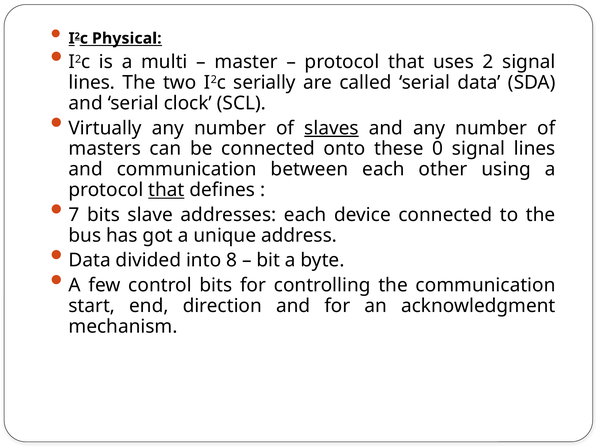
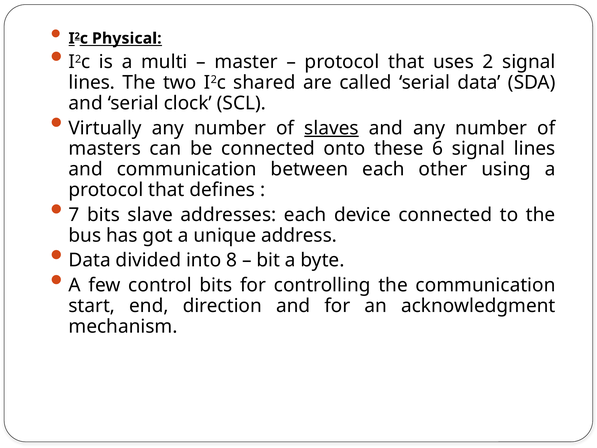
serially: serially -> shared
0: 0 -> 6
that at (166, 190) underline: present -> none
